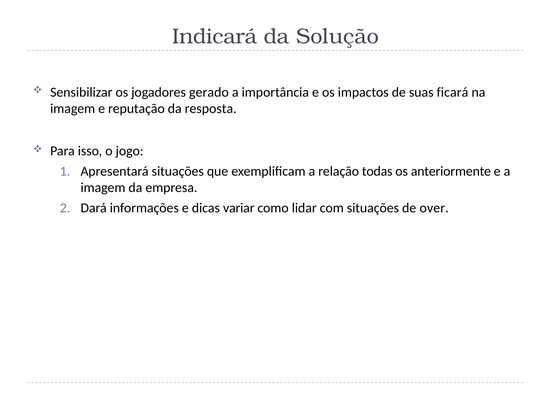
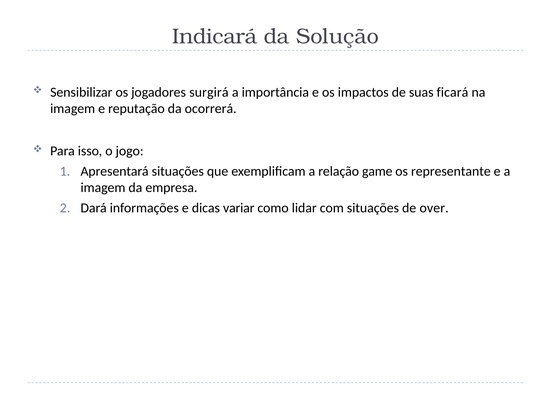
gerado: gerado -> surgirá
resposta: resposta -> ocorrerá
todas: todas -> game
anteriormente: anteriormente -> representante
